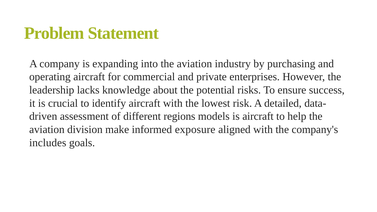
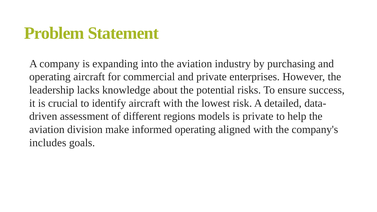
is aircraft: aircraft -> private
informed exposure: exposure -> operating
